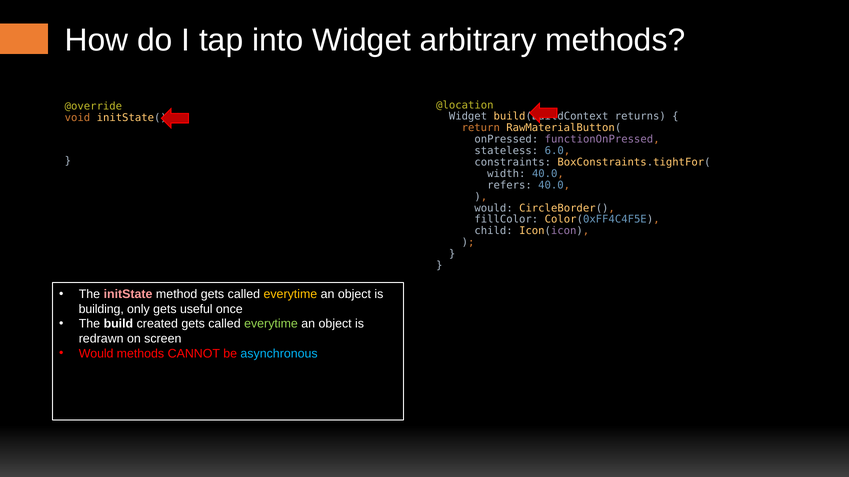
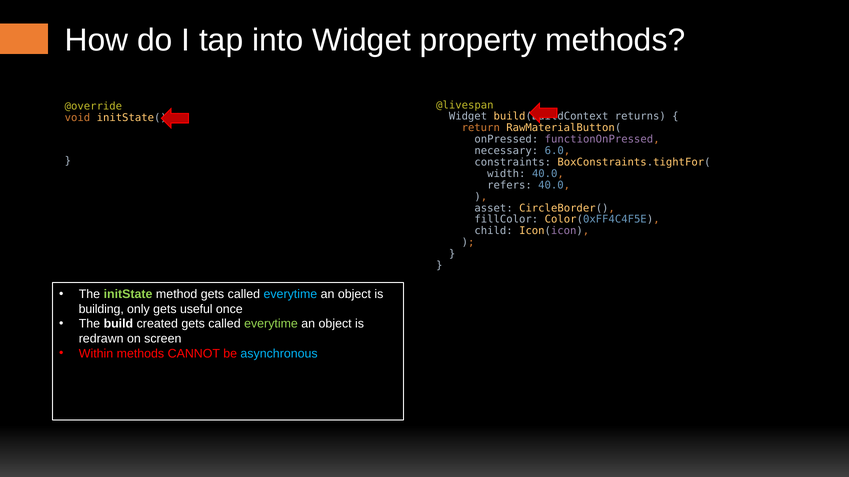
arbitrary: arbitrary -> property
@location: @location -> @livespan
stateless: stateless -> necessary
would at (494, 208): would -> asset
initState colour: pink -> light green
everytime at (290, 294) colour: yellow -> light blue
Would at (96, 354): Would -> Within
